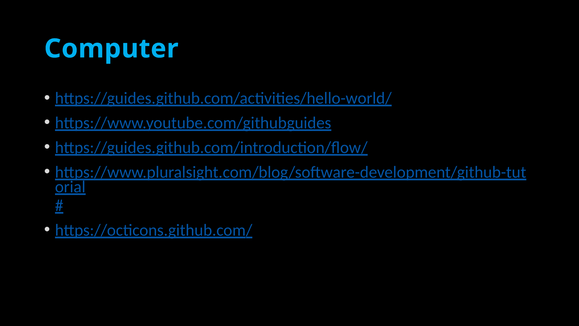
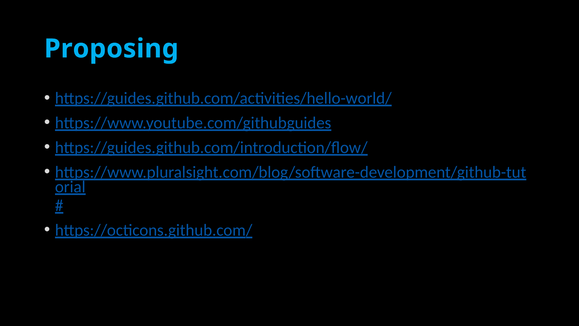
Computer: Computer -> Proposing
